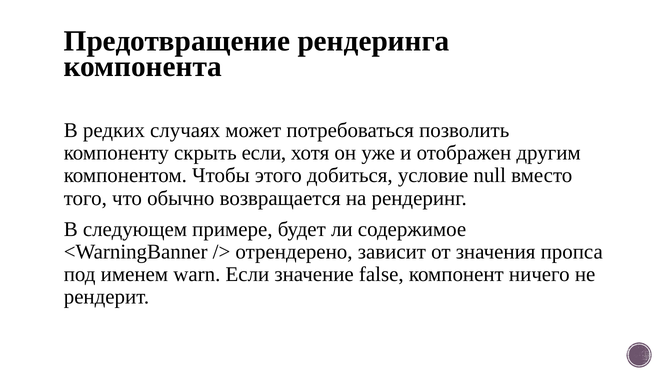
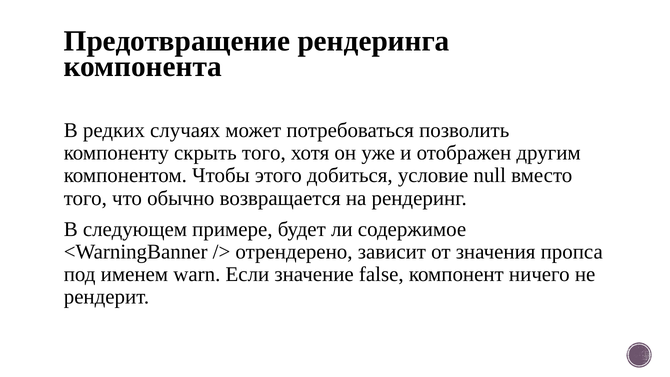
скрыть если: если -> того
